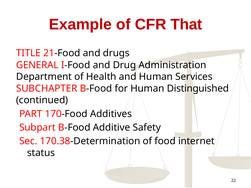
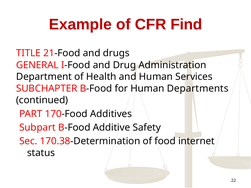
That: That -> Find
Distinguished: Distinguished -> Departments
